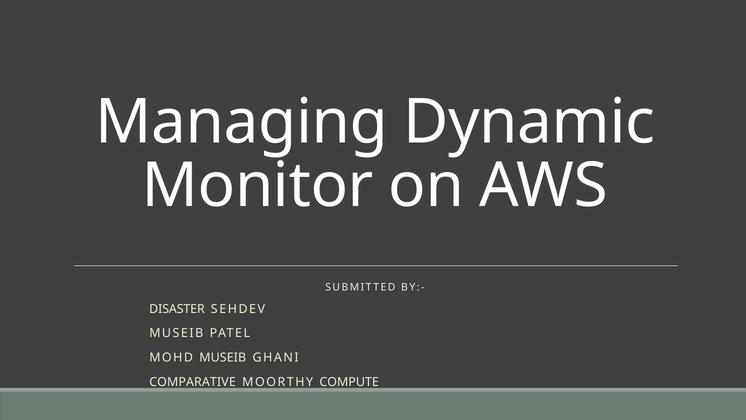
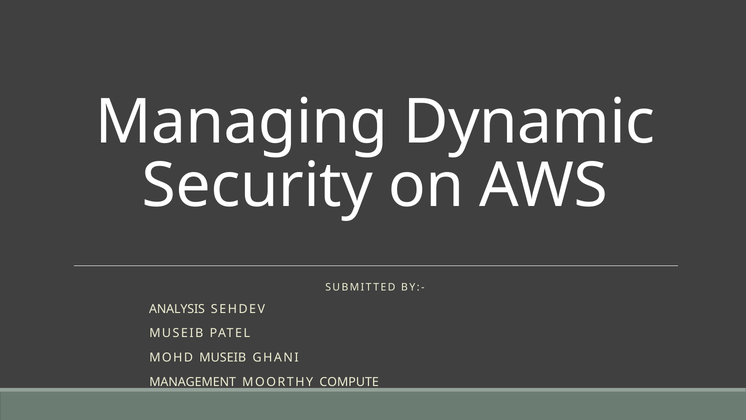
Monitor: Monitor -> Security
DISASTER: DISASTER -> ANALYSIS
COMPARATIVE: COMPARATIVE -> MANAGEMENT
